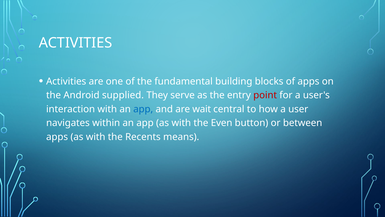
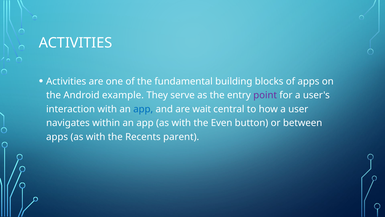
supplied: supplied -> example
point colour: red -> purple
means: means -> parent
